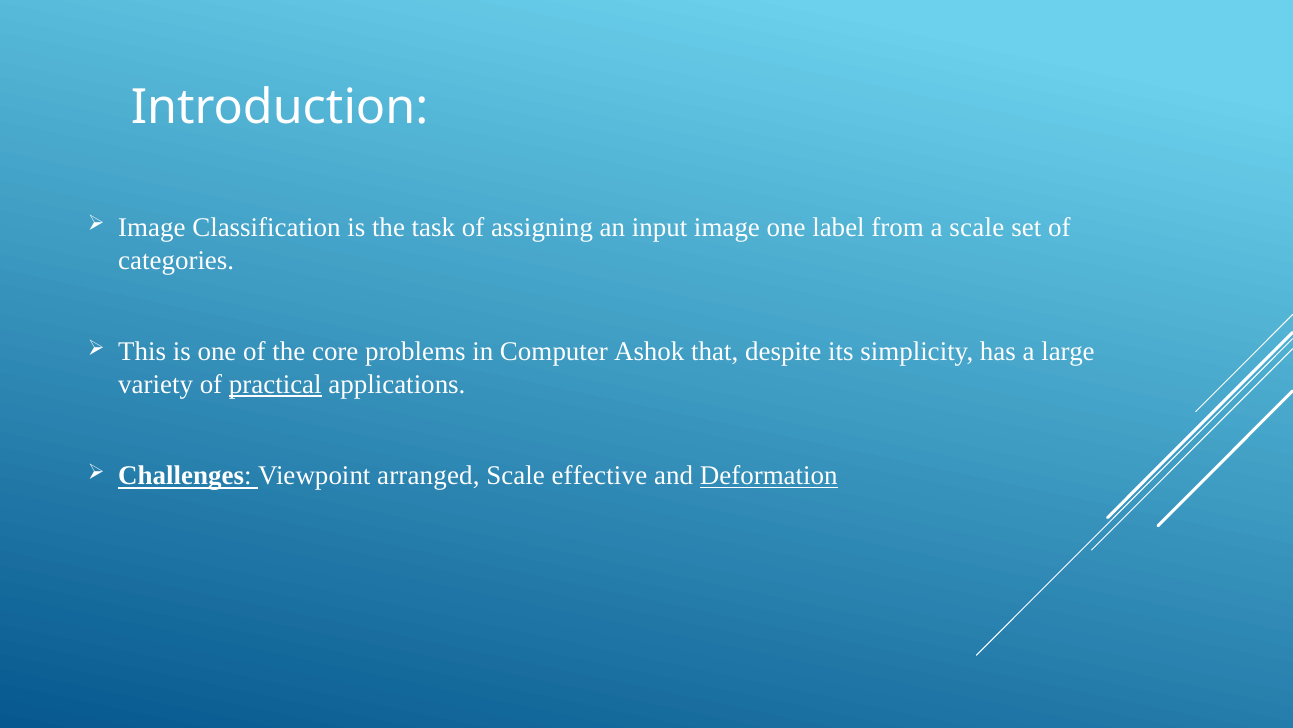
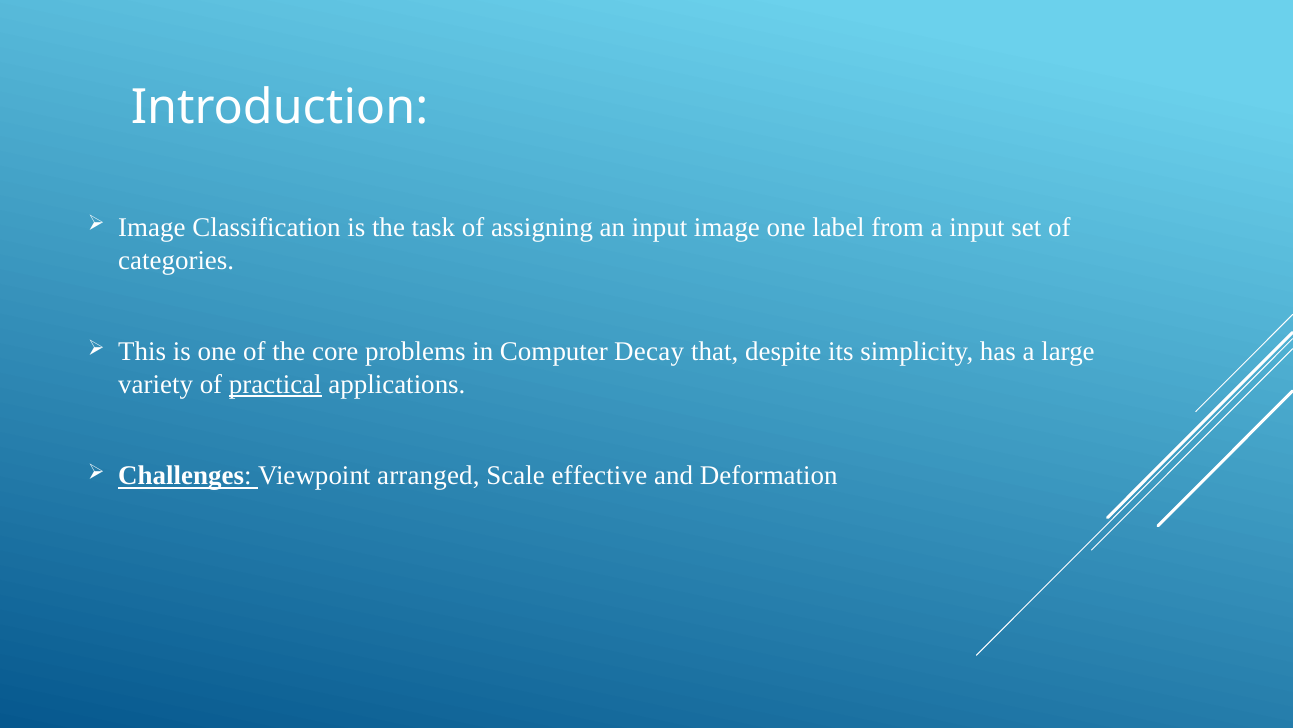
a scale: scale -> input
Ashok: Ashok -> Decay
Deformation underline: present -> none
